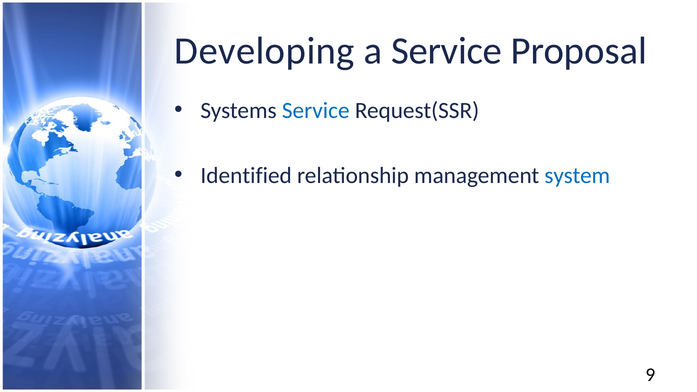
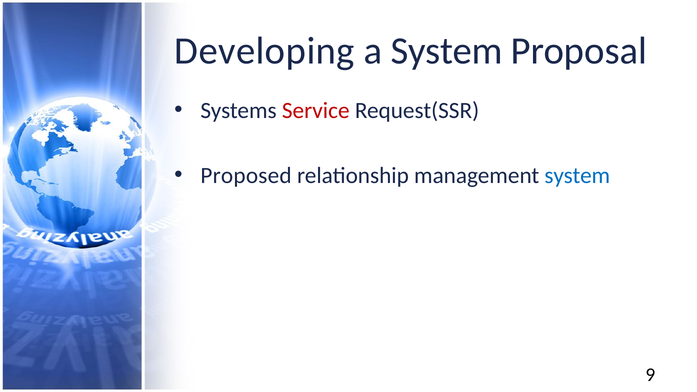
a Service: Service -> System
Service at (316, 111) colour: blue -> red
Identified: Identified -> Proposed
